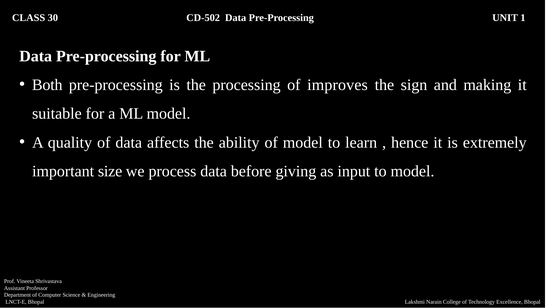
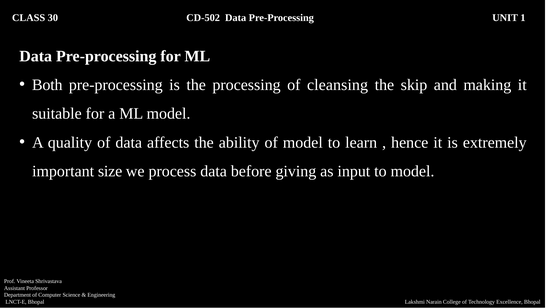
improves: improves -> cleansing
sign: sign -> skip
